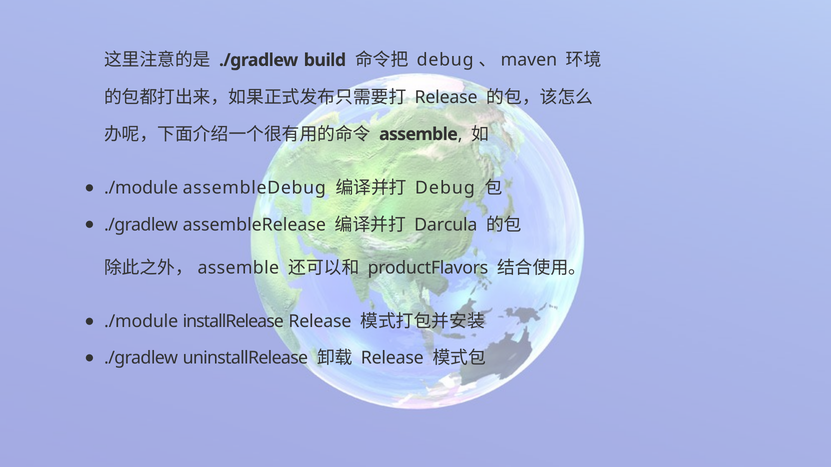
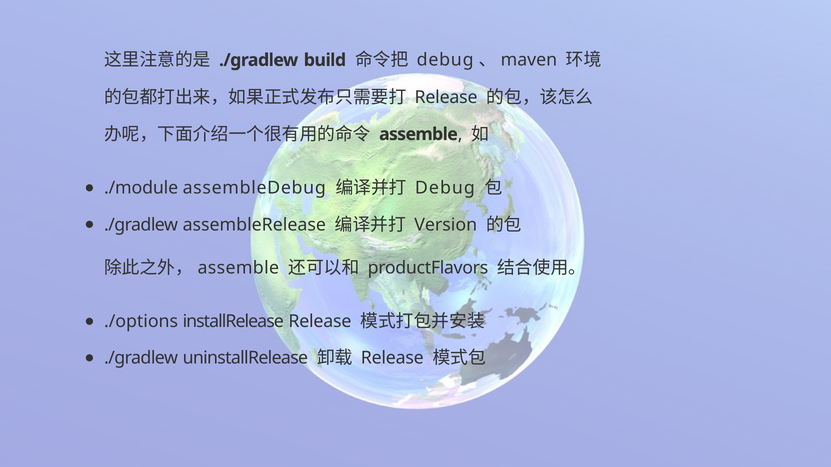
Darcula: Darcula -> Version
./module at (141, 322): ./module -> ./options
